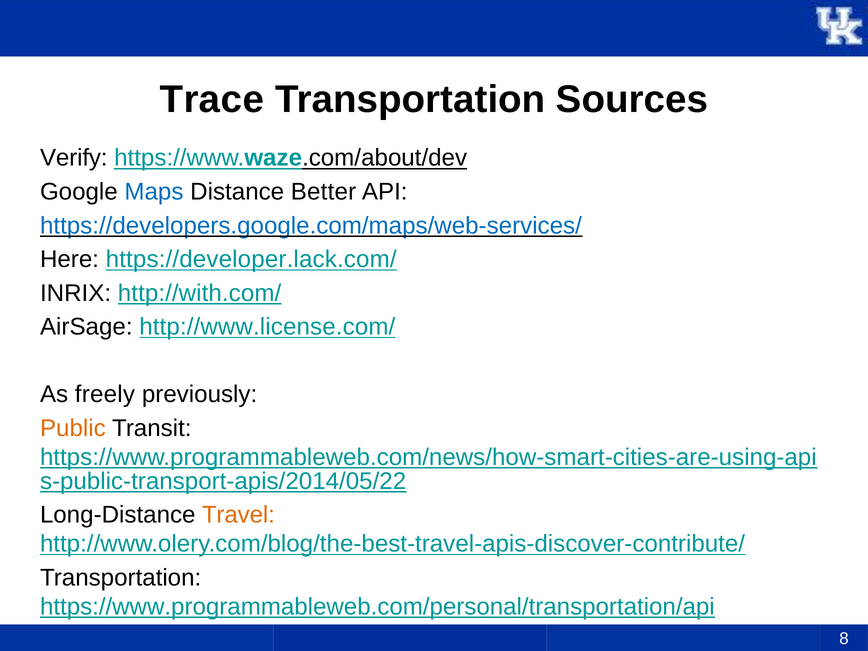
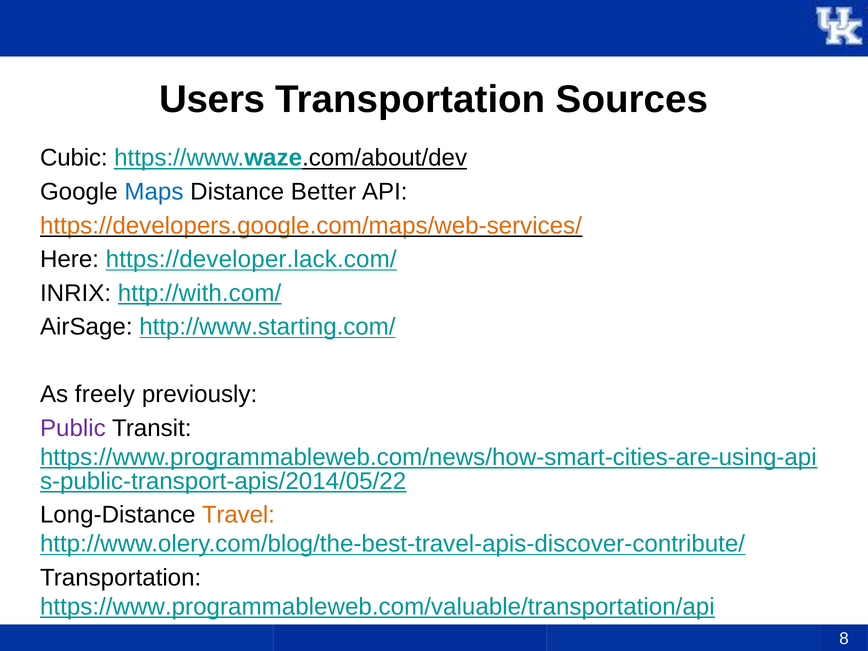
Trace: Trace -> Users
Verify: Verify -> Cubic
https://developers.google.com/maps/web-services/ colour: blue -> orange
http://www.license.com/: http://www.license.com/ -> http://www.starting.com/
Public colour: orange -> purple
https://www.programmableweb.com/personal/transportation/api: https://www.programmableweb.com/personal/transportation/api -> https://www.programmableweb.com/valuable/transportation/api
